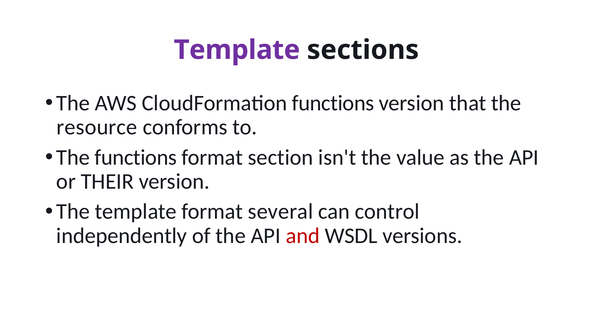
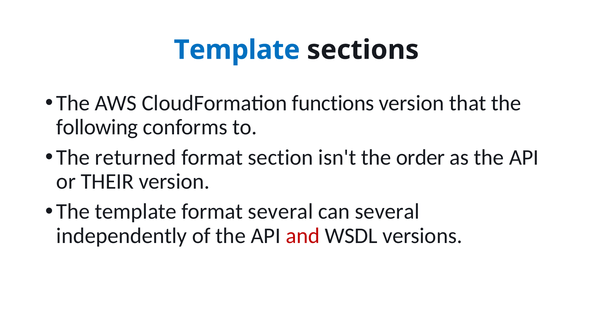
Template at (237, 50) colour: purple -> blue
resource: resource -> following
The functions: functions -> returned
value: value -> order
can control: control -> several
